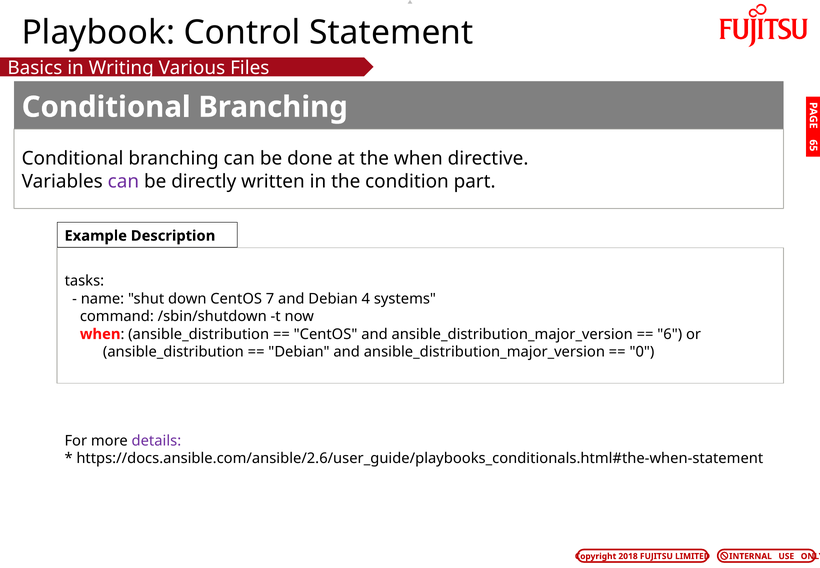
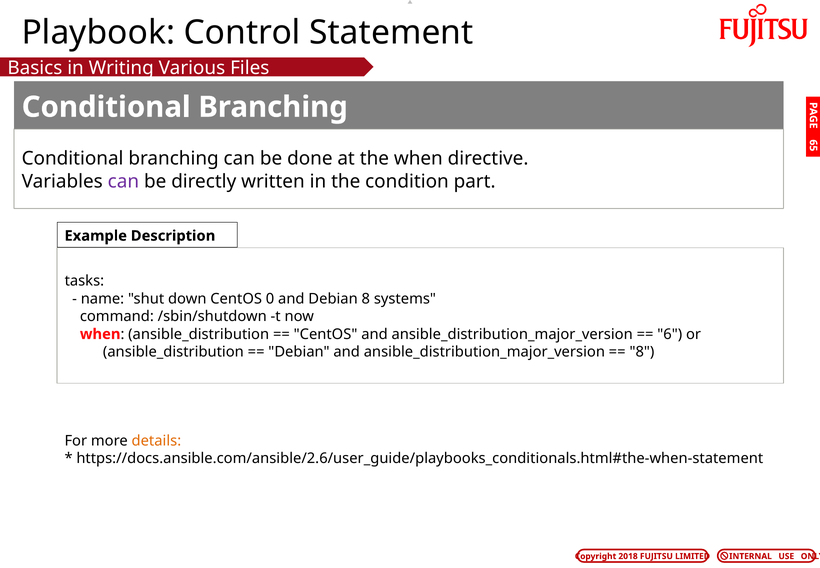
7: 7 -> 0
Debian 4: 4 -> 8
0 at (642, 352): 0 -> 8
details colour: purple -> orange
